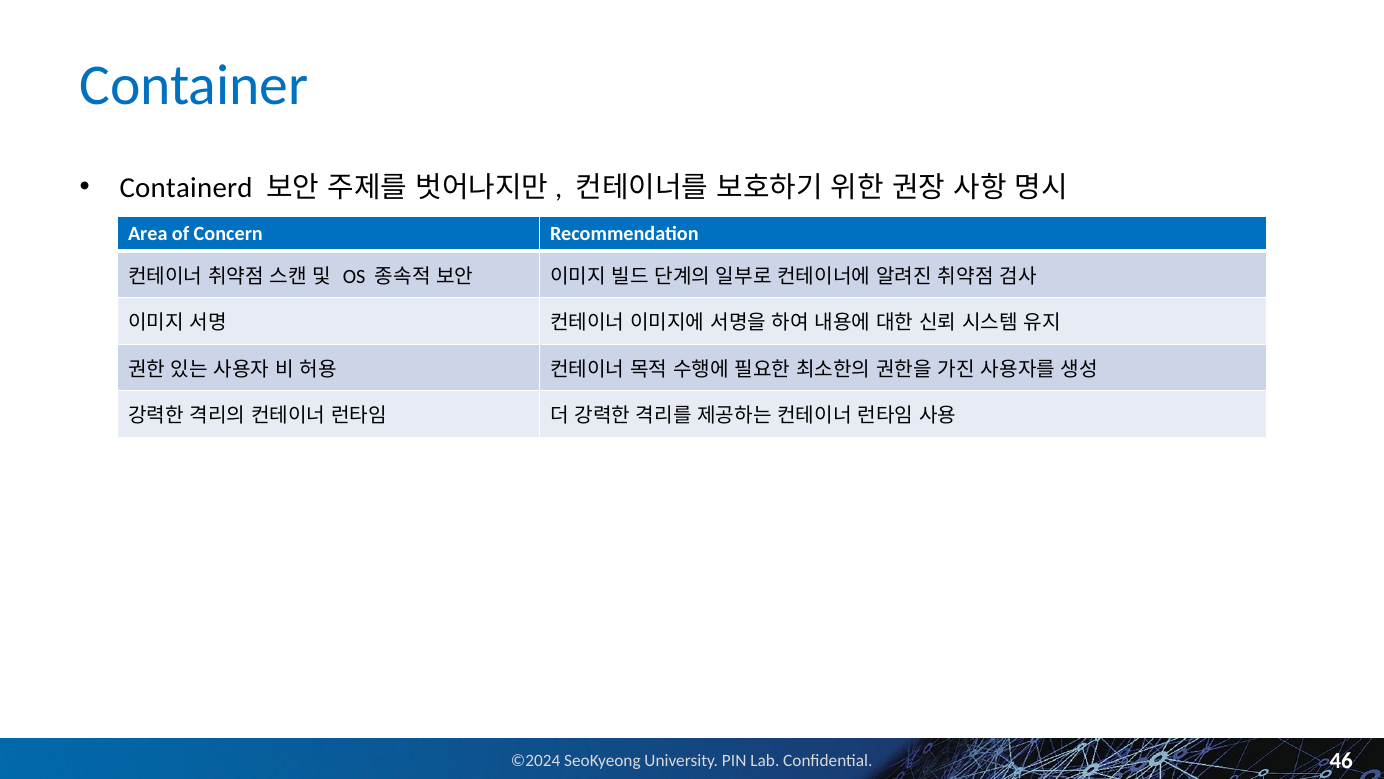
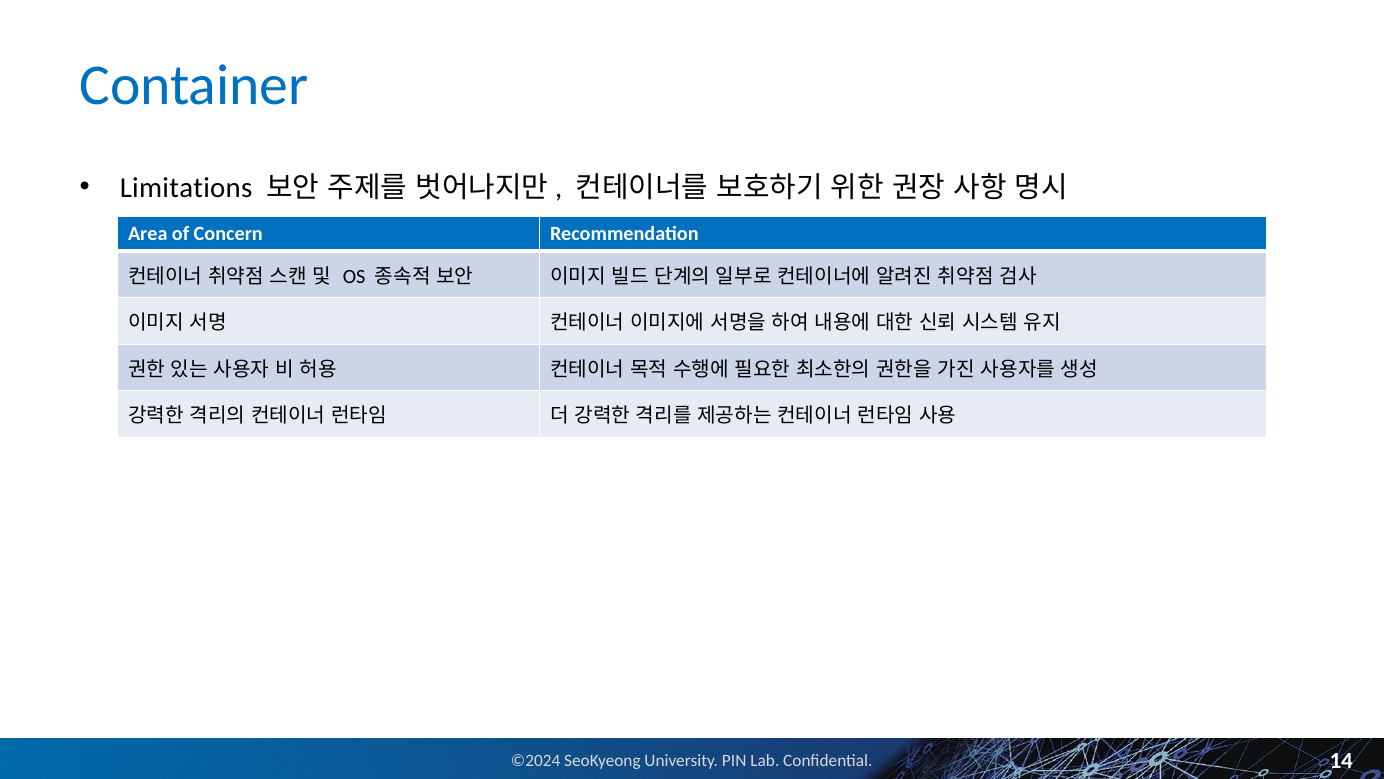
Containerd: Containerd -> Limitations
46: 46 -> 14
